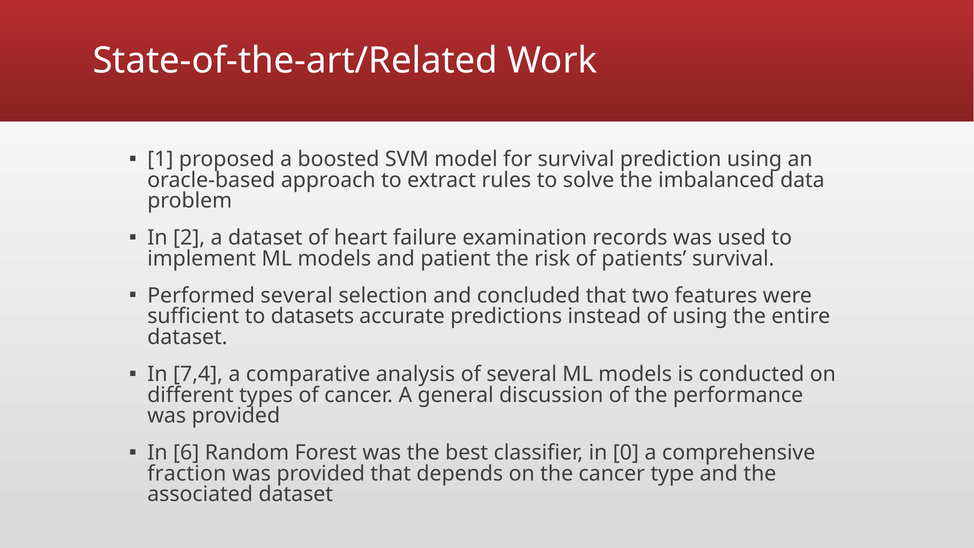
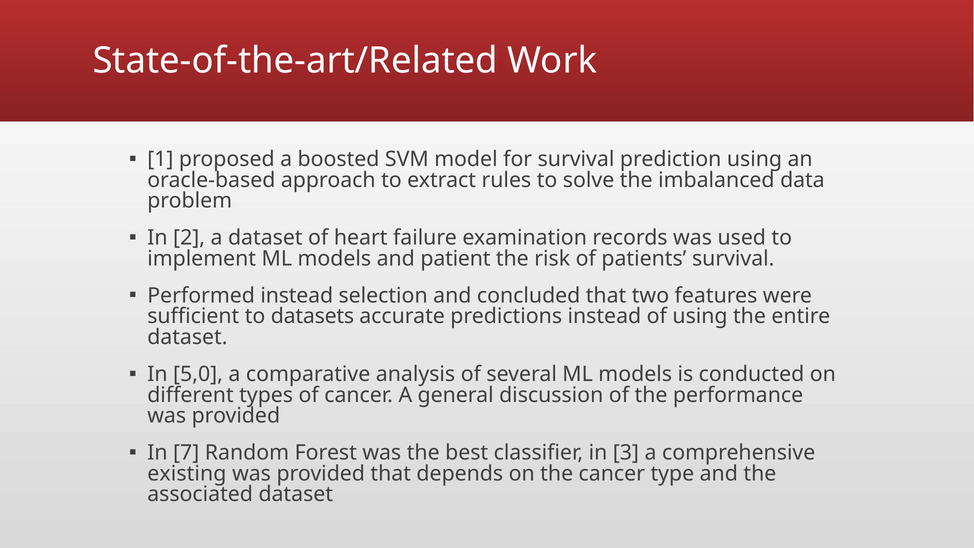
Performed several: several -> instead
7,4: 7,4 -> 5,0
6: 6 -> 7
0: 0 -> 3
fraction: fraction -> existing
